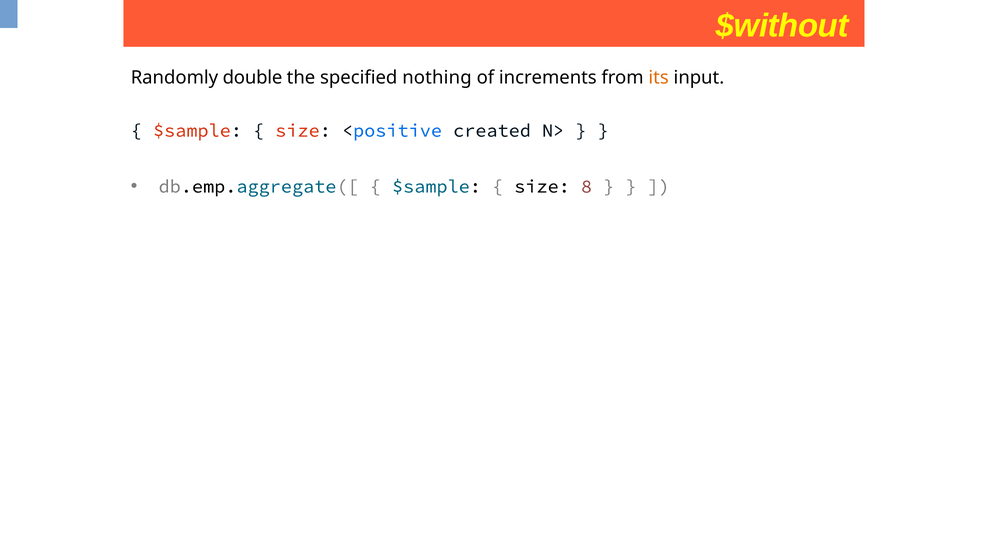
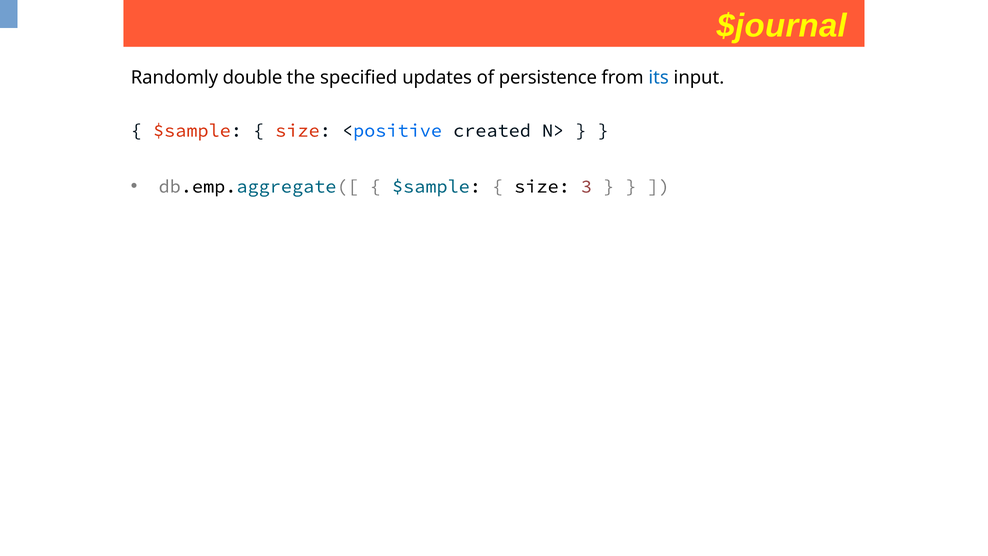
$without: $without -> $journal
nothing: nothing -> updates
increments: increments -> persistence
its colour: orange -> blue
8: 8 -> 3
